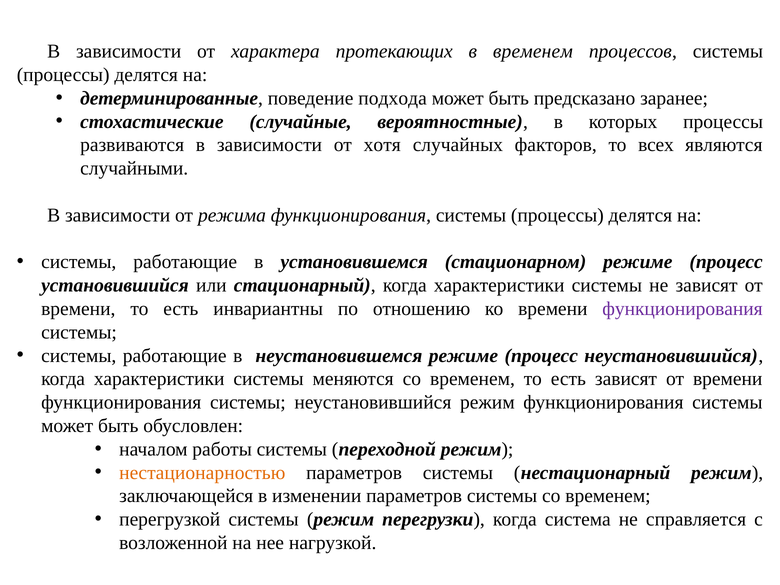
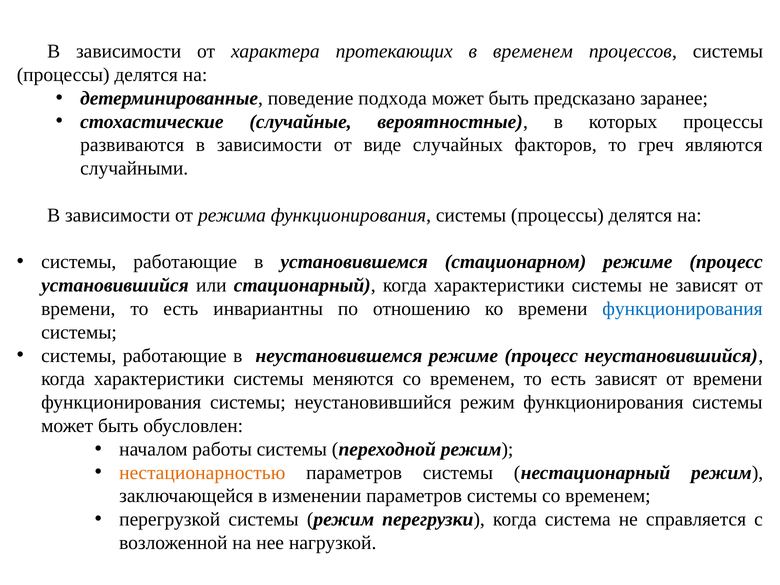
хотя: хотя -> виде
всех: всех -> греч
функционирования at (682, 309) colour: purple -> blue
